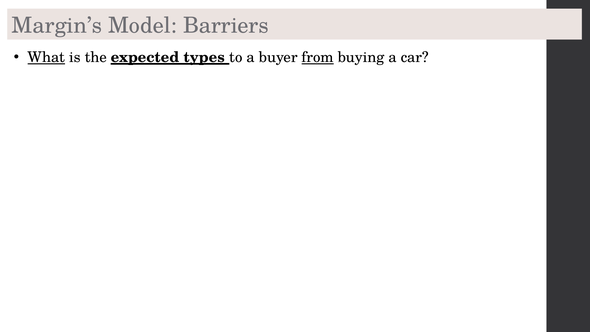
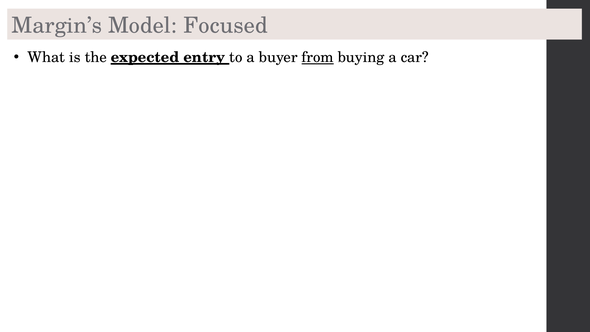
Barriers: Barriers -> Focused
What underline: present -> none
types: types -> entry
